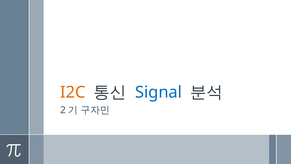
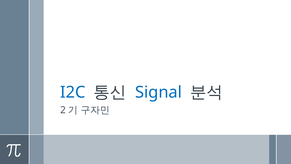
I2C colour: orange -> blue
